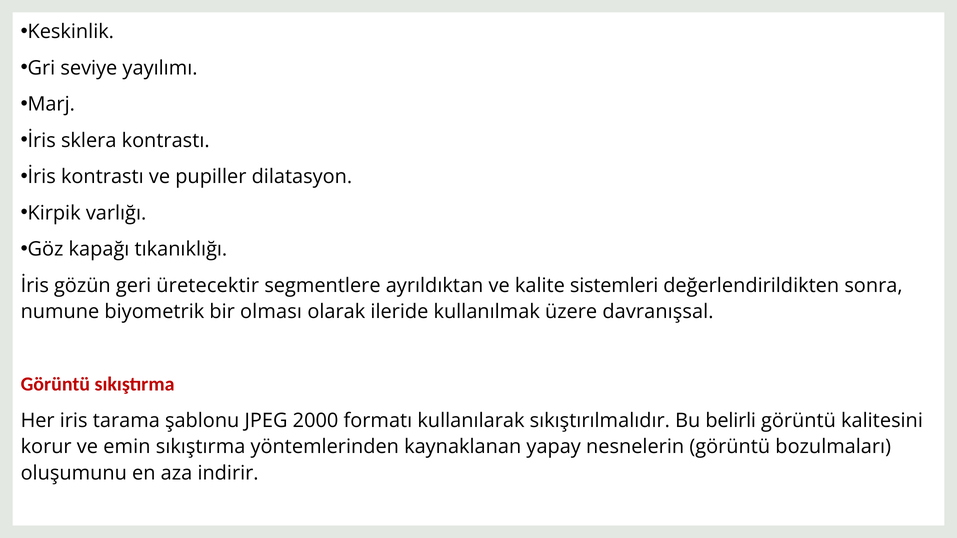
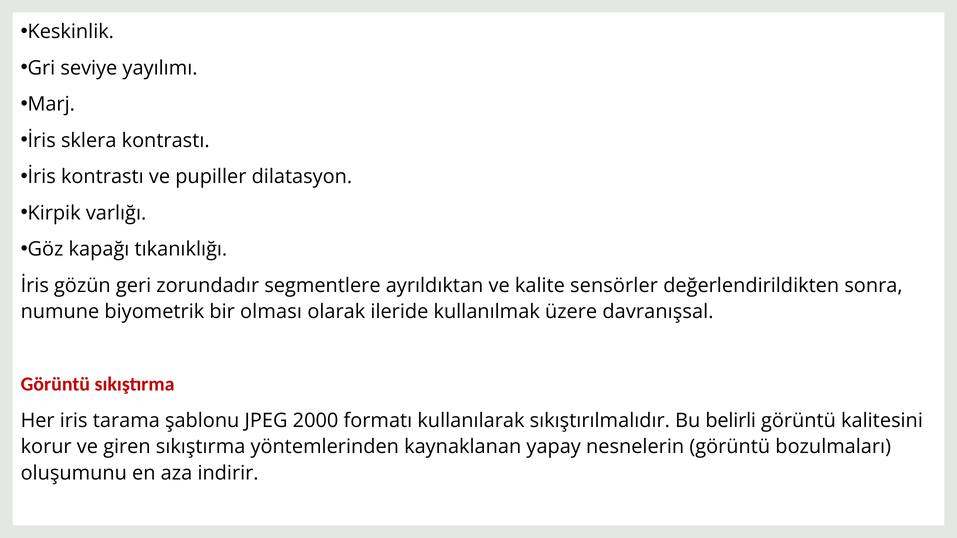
üretecektir: üretecektir -> zorundadır
sistemleri: sistemleri -> sensörler
emin: emin -> giren
